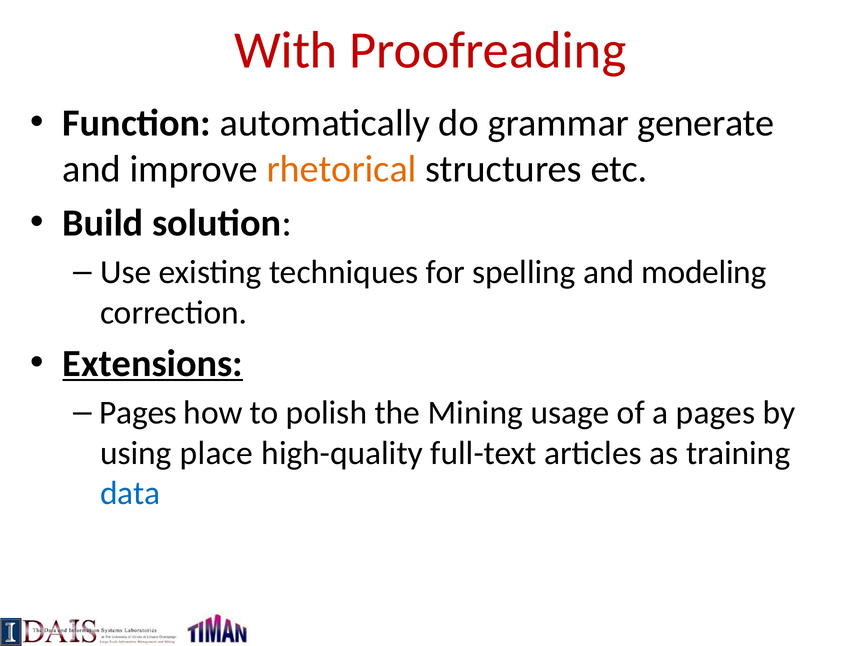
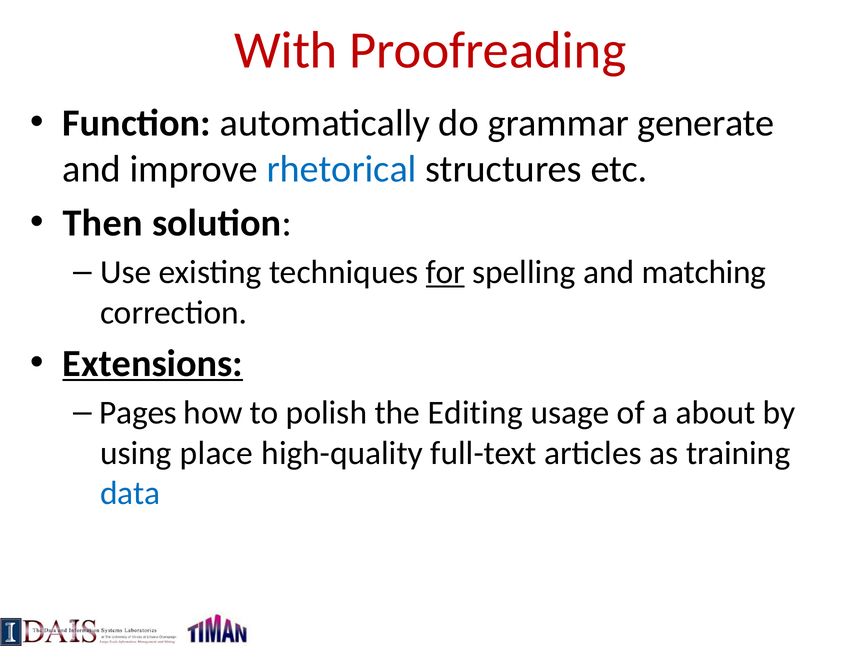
rhetorical colour: orange -> blue
Build: Build -> Then
for underline: none -> present
modeling: modeling -> matching
Mining: Mining -> Editing
a pages: pages -> about
